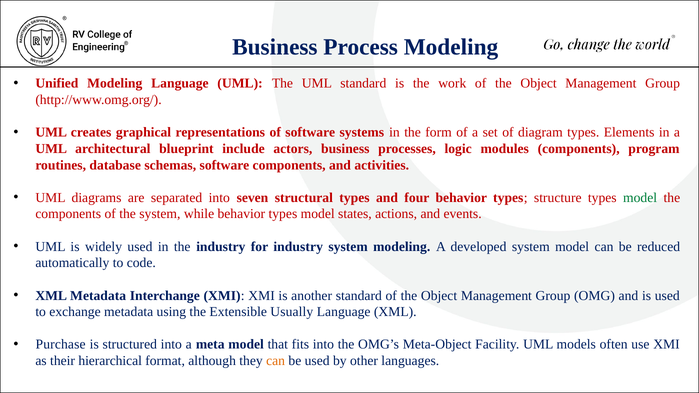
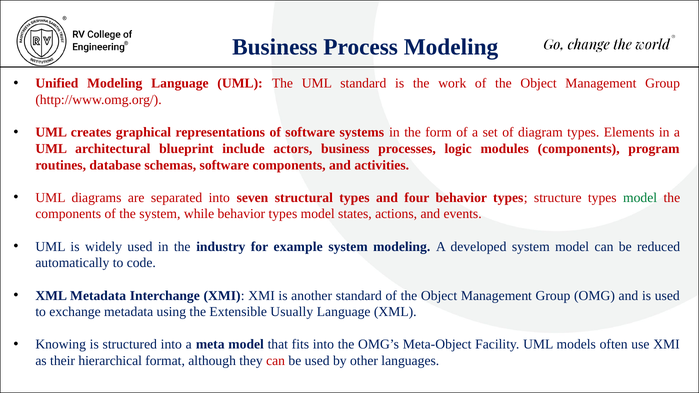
for industry: industry -> example
Purchase: Purchase -> Knowing
can at (276, 361) colour: orange -> red
